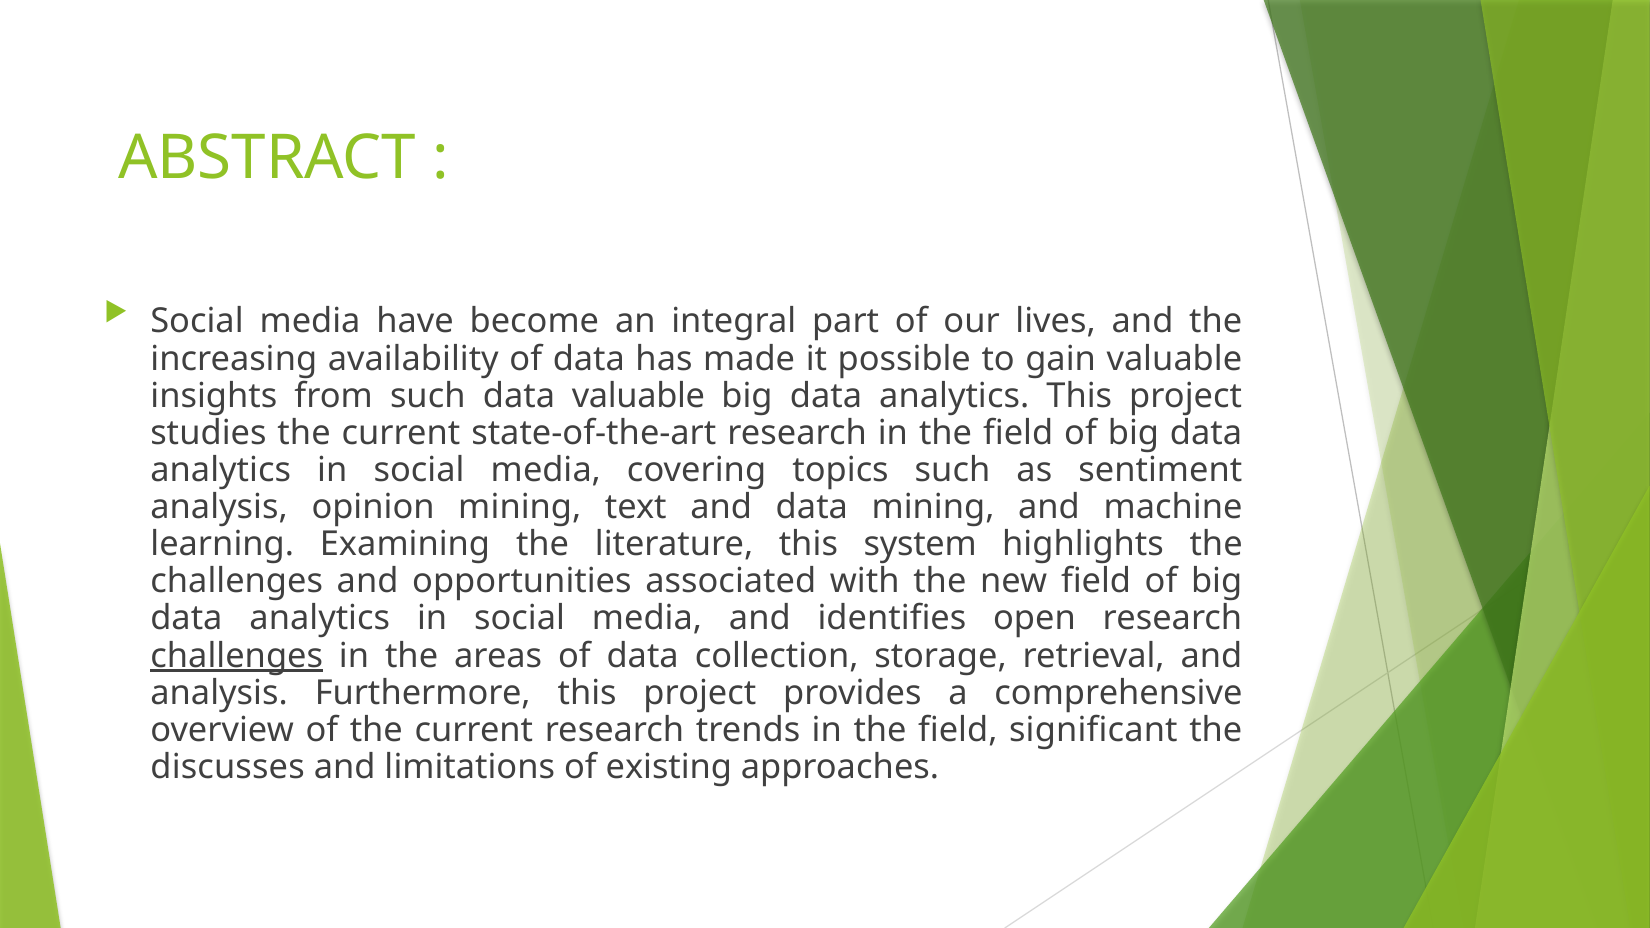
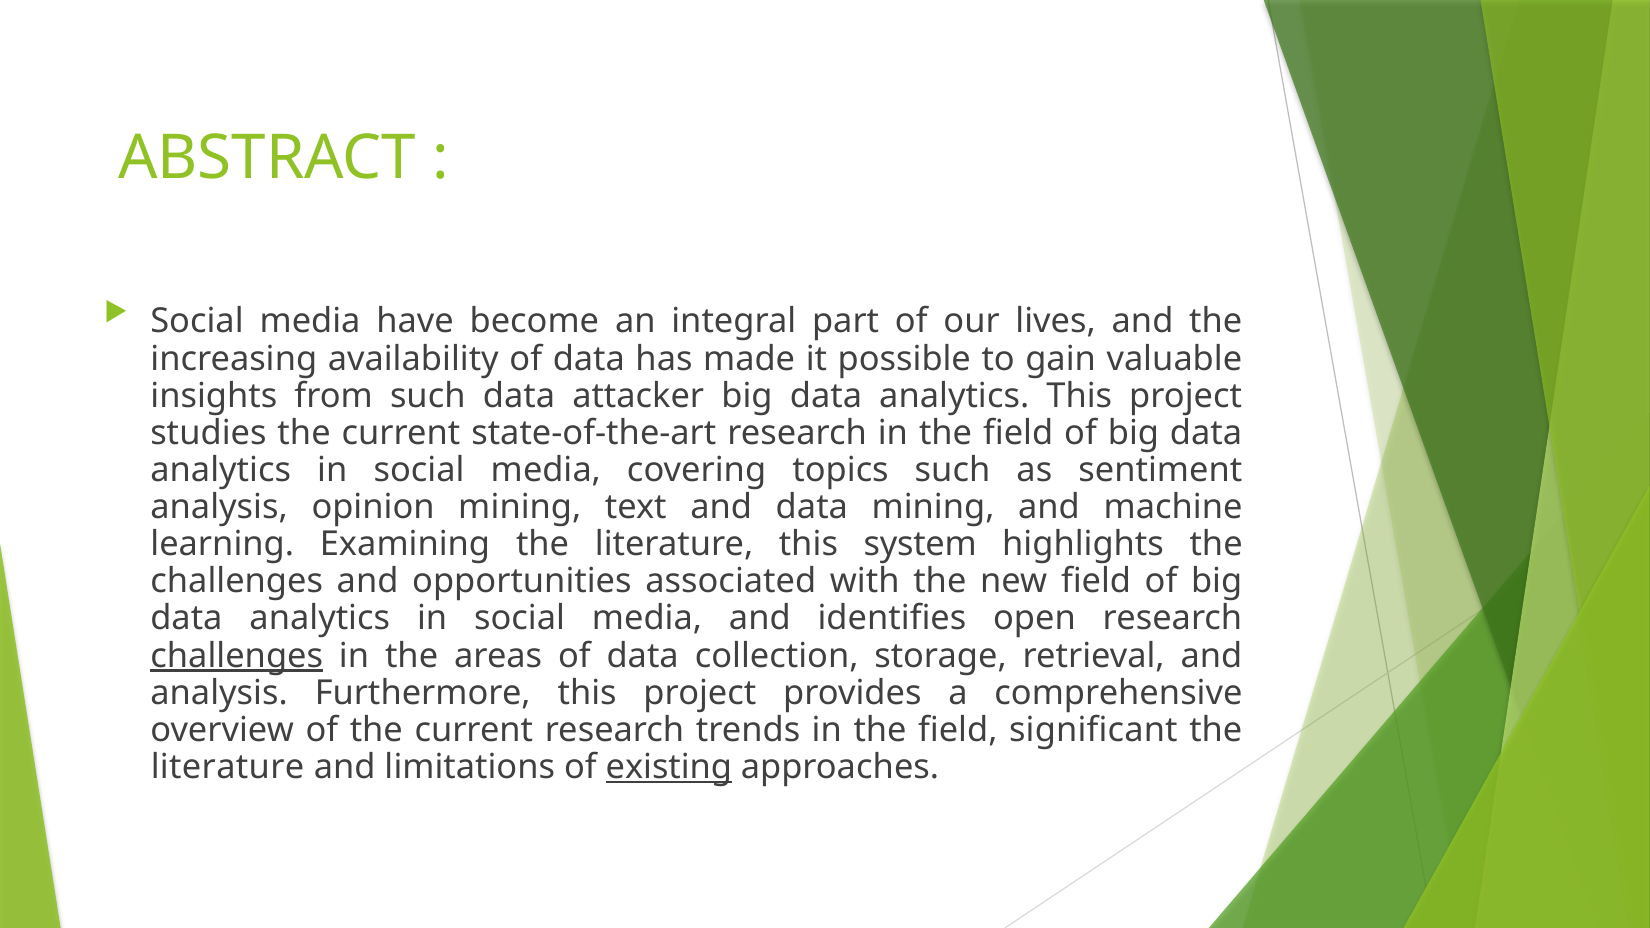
data valuable: valuable -> attacker
discusses at (228, 767): discusses -> literature
existing underline: none -> present
